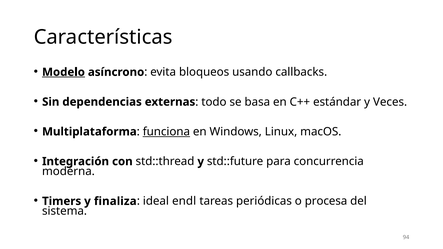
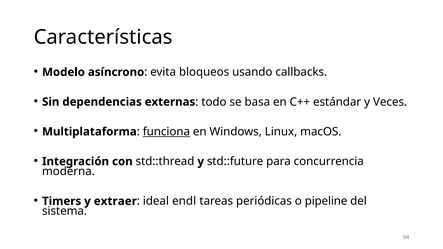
Modelo underline: present -> none
finaliza: finaliza -> extraer
procesa: procesa -> pipeline
